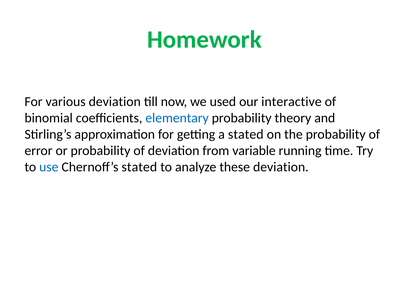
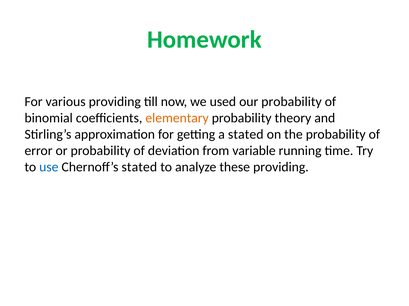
various deviation: deviation -> providing
our interactive: interactive -> probability
elementary colour: blue -> orange
these deviation: deviation -> providing
